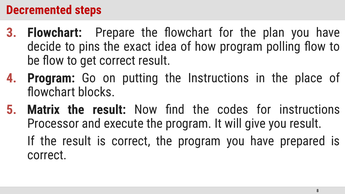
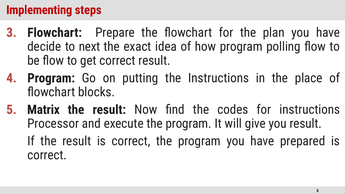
Decremented: Decremented -> Implementing
pins: pins -> next
